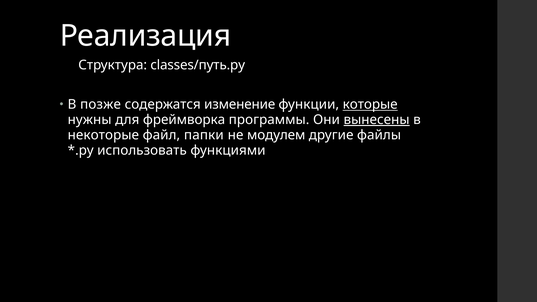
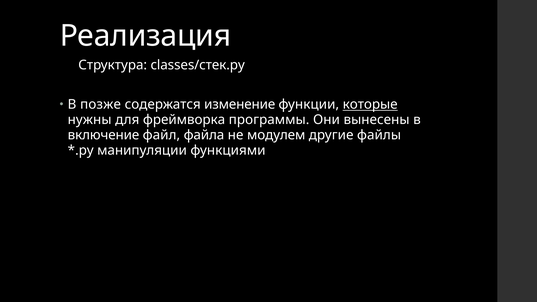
classes/путь.py: classes/путь.py -> classes/стек.py
вынесены underline: present -> none
некоторые: некоторые -> включение
папки: папки -> файла
использовать: использовать -> манипуляции
